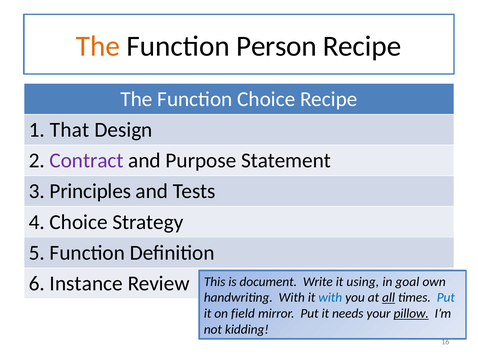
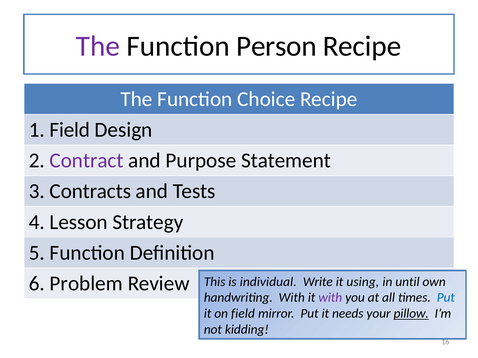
The at (98, 46) colour: orange -> purple
1 That: That -> Field
Principles: Principles -> Contracts
4 Choice: Choice -> Lesson
Instance: Instance -> Problem
document: document -> individual
goal: goal -> until
with at (330, 298) colour: blue -> purple
all underline: present -> none
